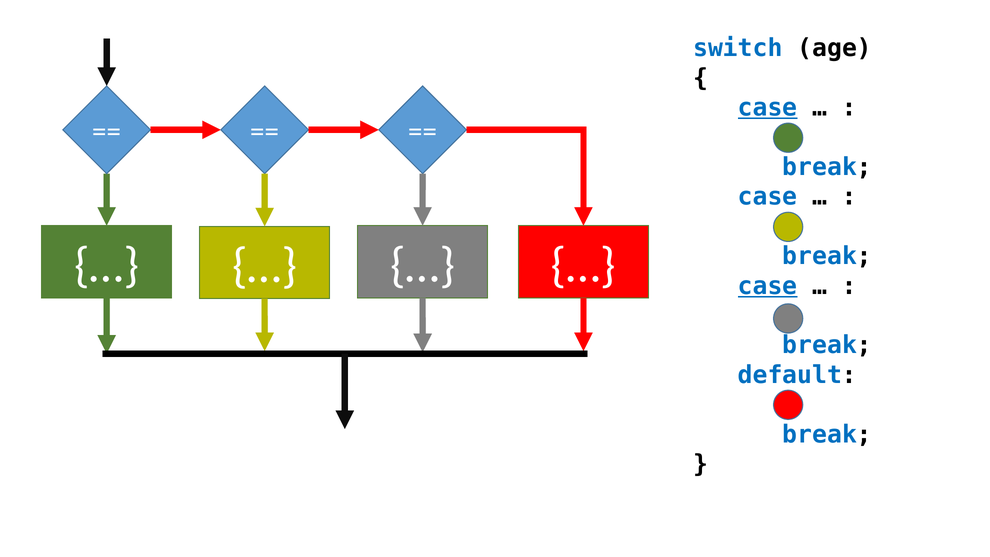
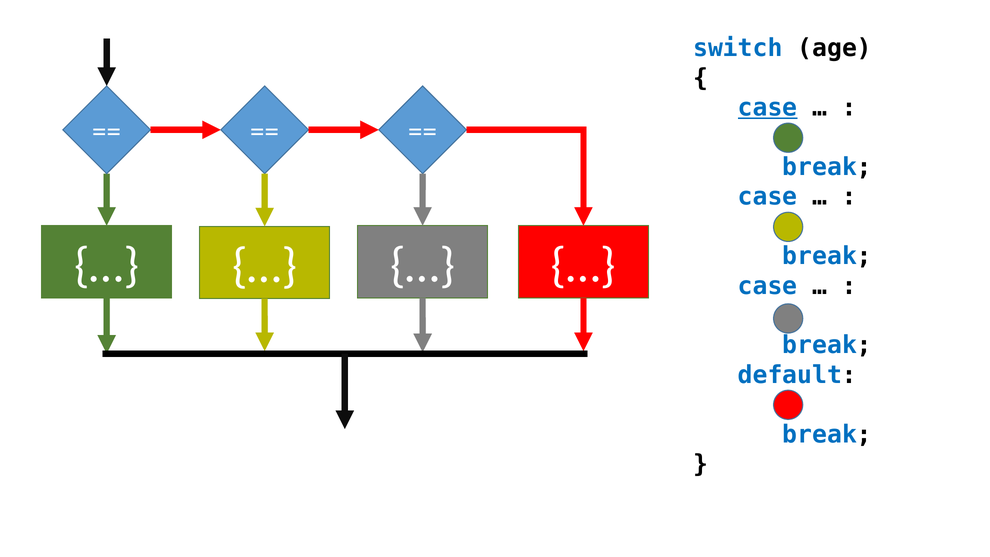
case at (768, 286) underline: present -> none
